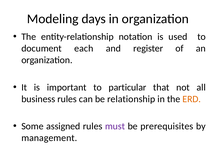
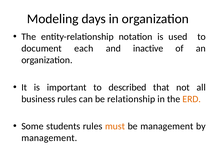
register: register -> inactive
particular: particular -> described
assigned: assigned -> students
must colour: purple -> orange
be prerequisites: prerequisites -> management
